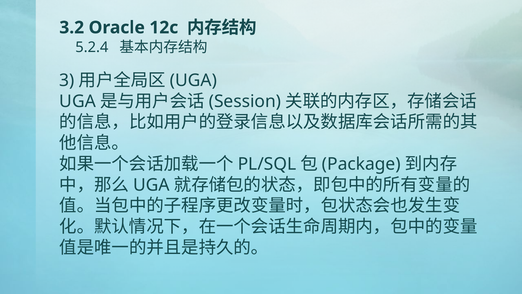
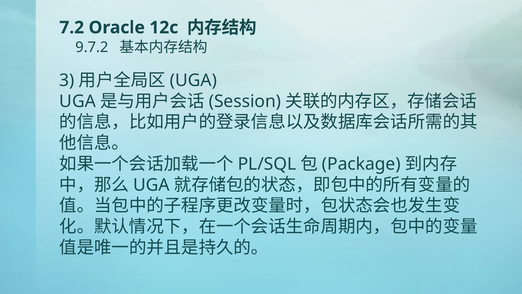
3.2: 3.2 -> 7.2
5.2.4: 5.2.4 -> 9.7.2
